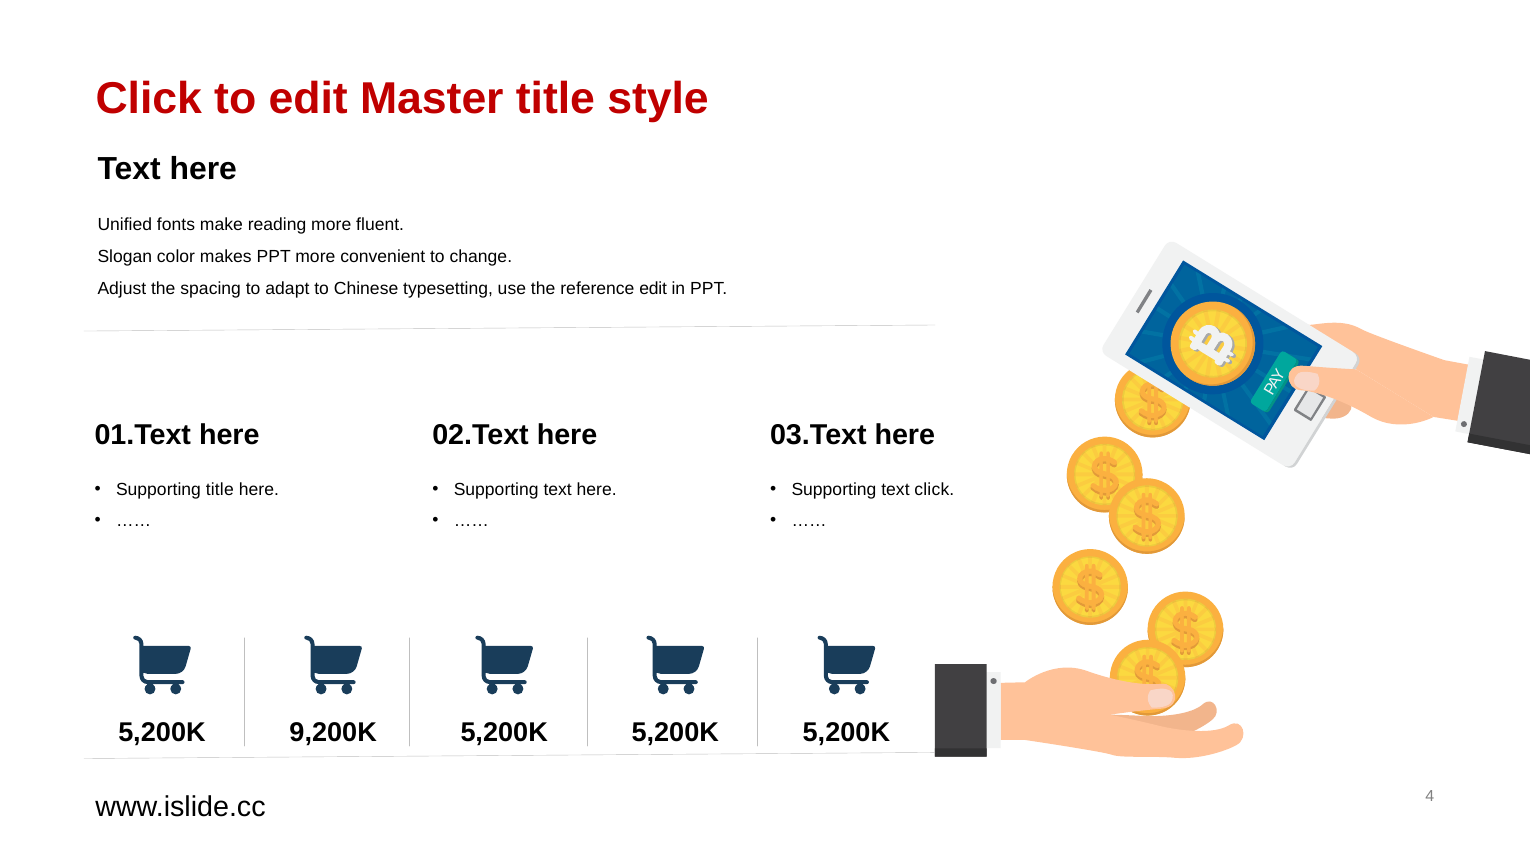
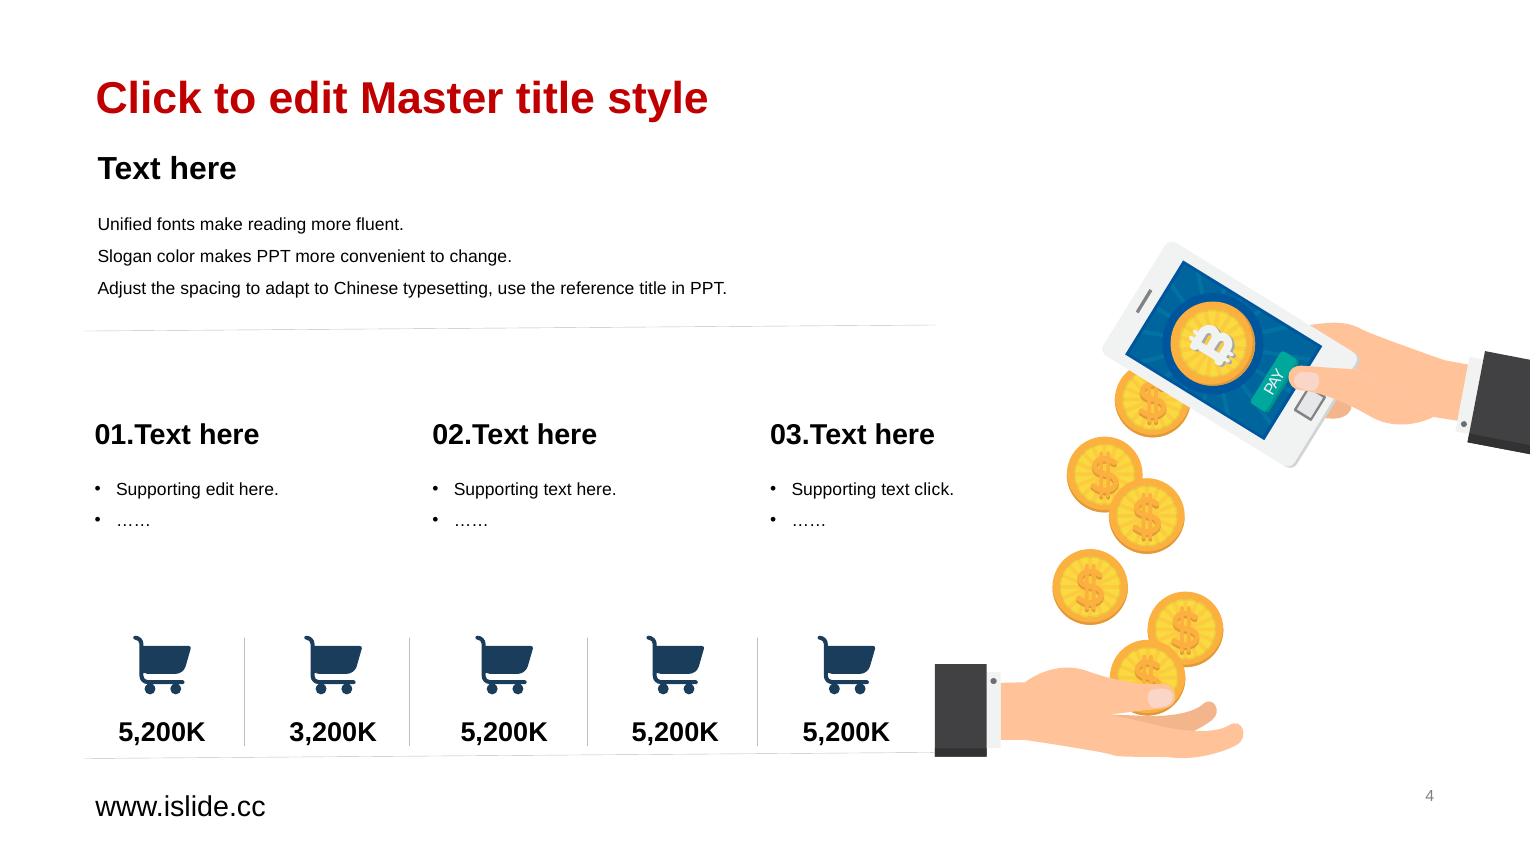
reference edit: edit -> title
Supporting title: title -> edit
9,200K: 9,200K -> 3,200K
